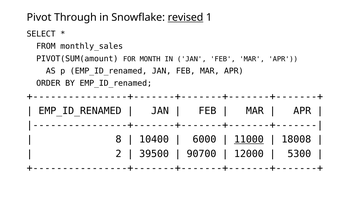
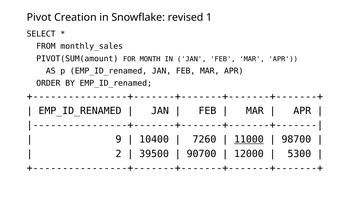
Through: Through -> Creation
revised underline: present -> none
8: 8 -> 9
6000: 6000 -> 7260
18008: 18008 -> 98700
